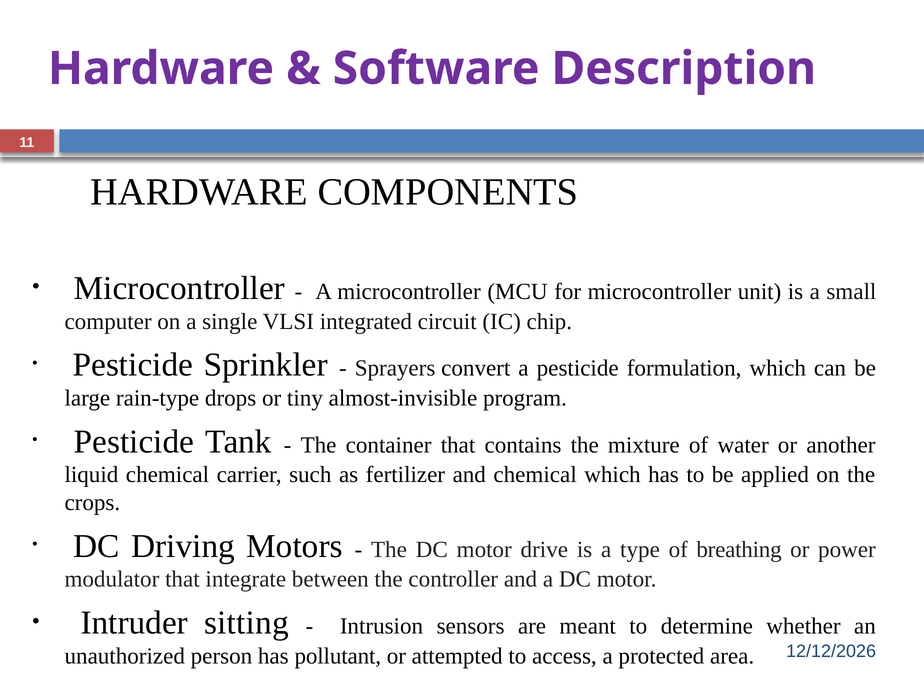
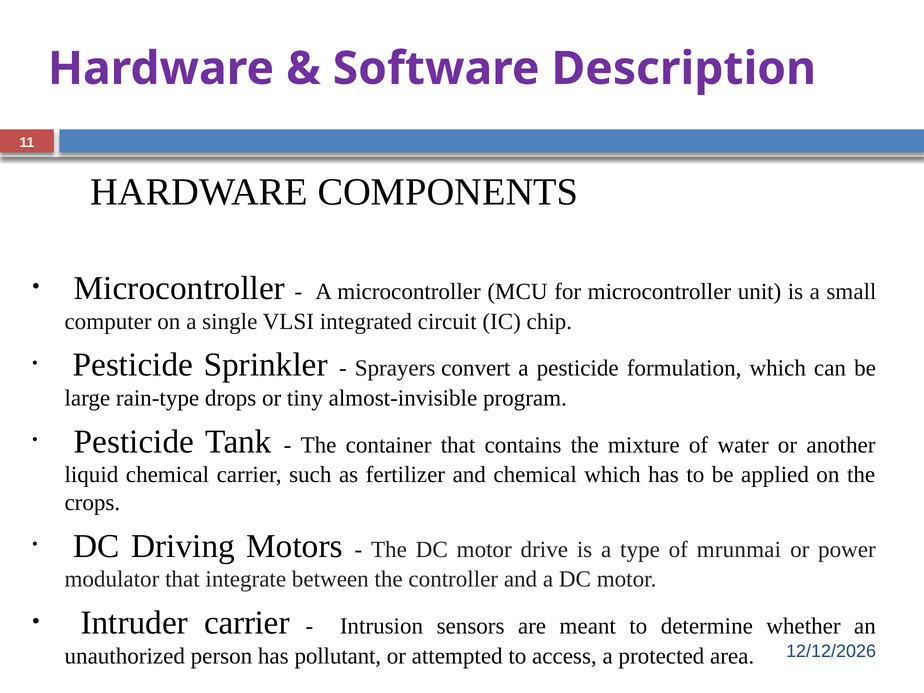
breathing: breathing -> mrunmai
Intruder sitting: sitting -> carrier
